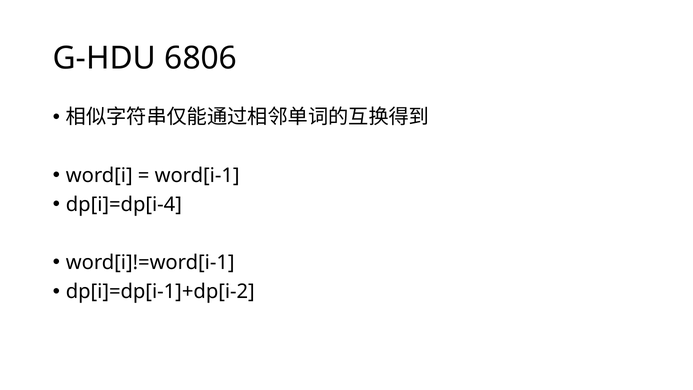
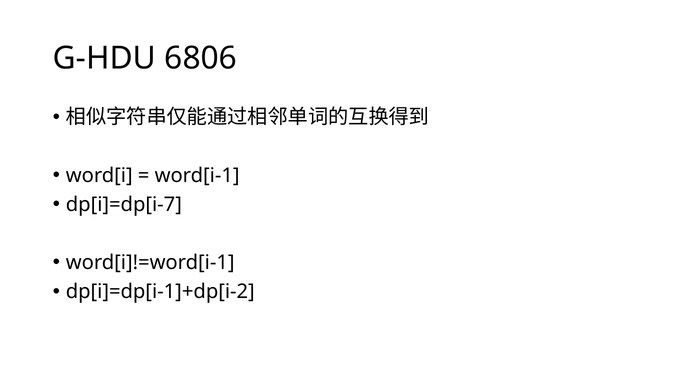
dp[i]=dp[i-4: dp[i]=dp[i-4 -> dp[i]=dp[i-7
